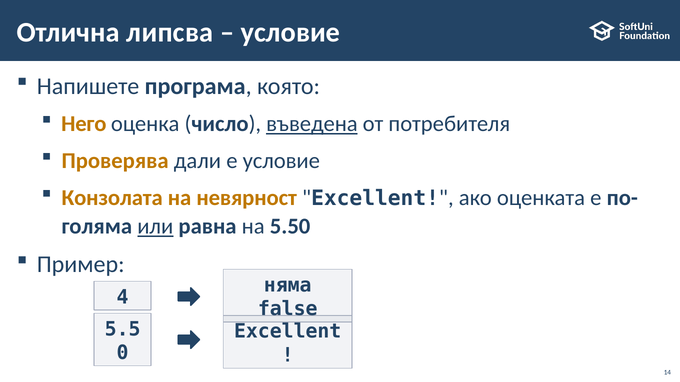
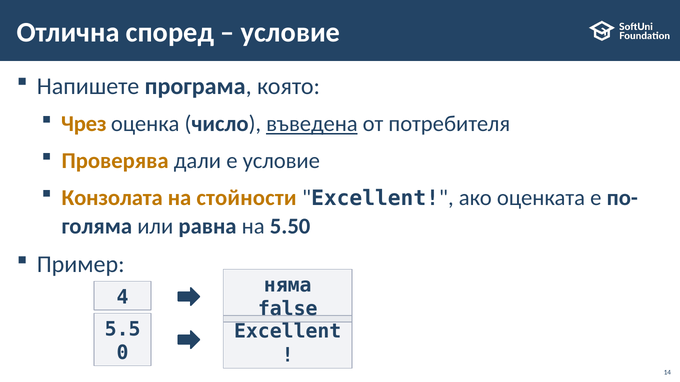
липсва: липсва -> според
Него: Него -> Чрез
невярност: невярност -> стойности
или underline: present -> none
